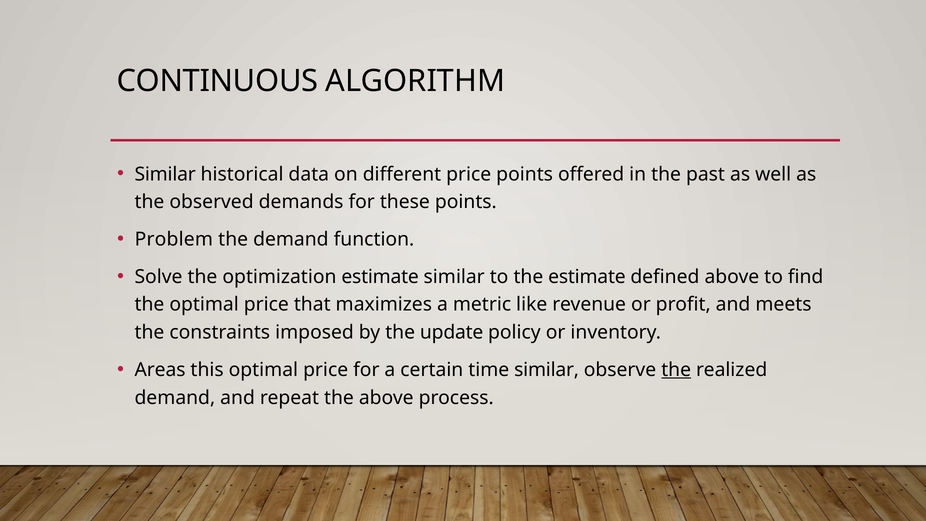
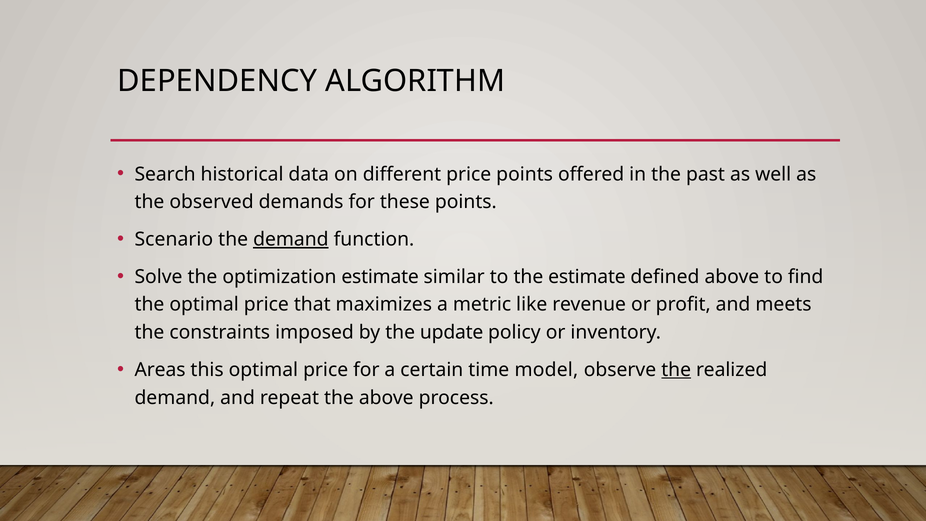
CONTINUOUS: CONTINUOUS -> DEPENDENCY
Similar at (165, 174): Similar -> Search
Problem: Problem -> Scenario
demand at (291, 239) underline: none -> present
time similar: similar -> model
